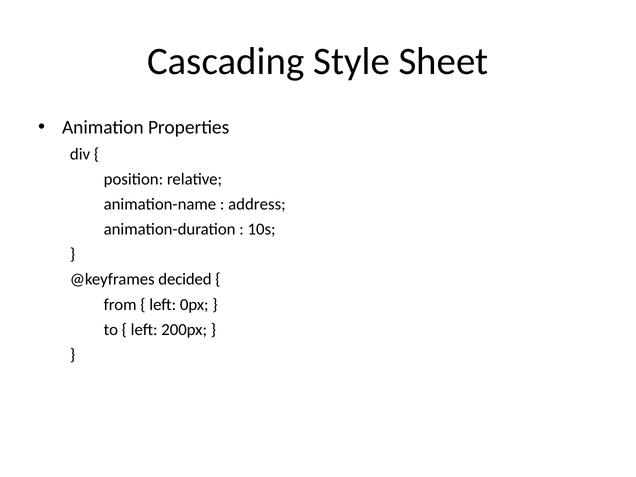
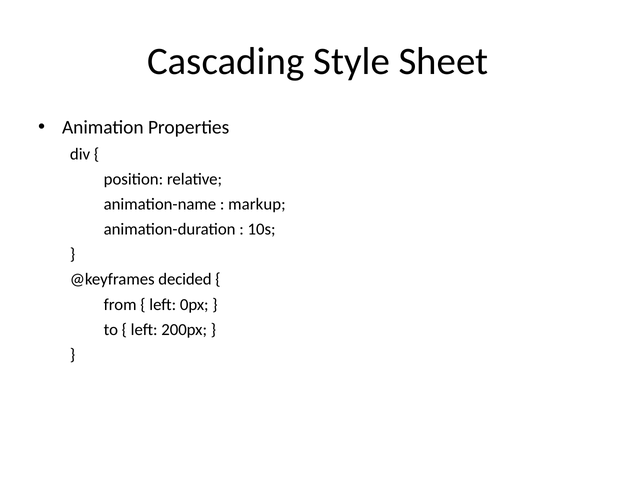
address: address -> markup
